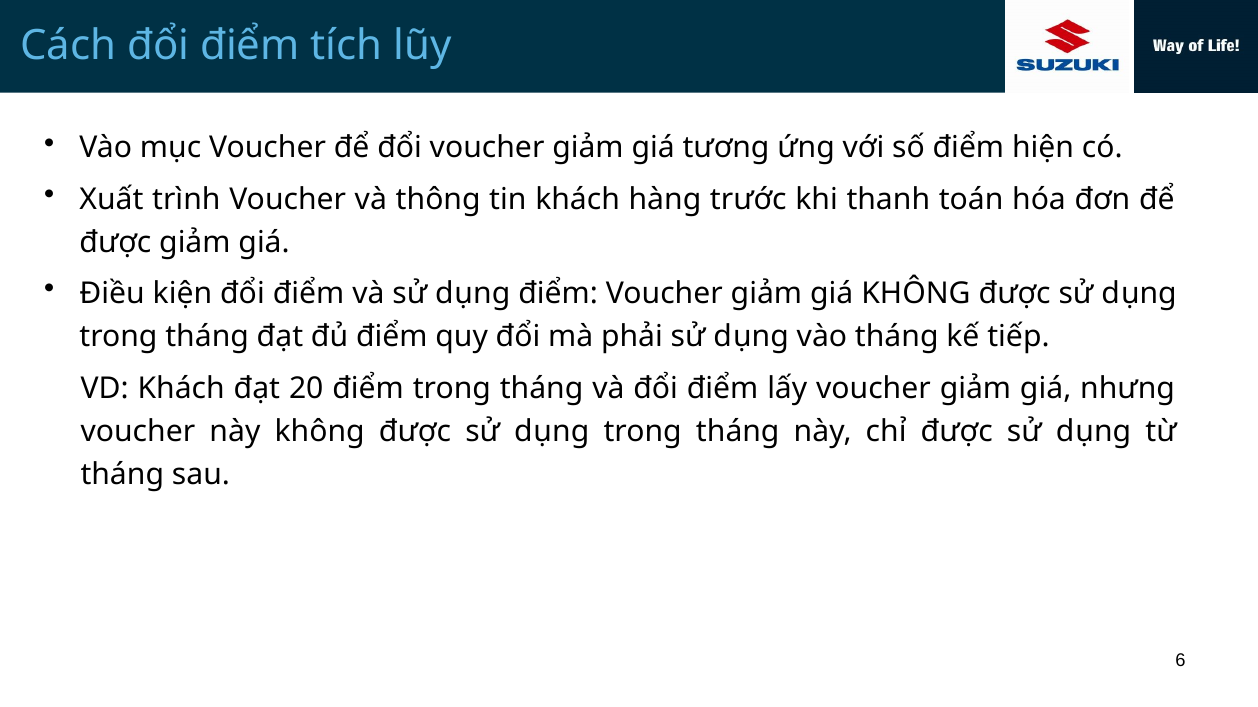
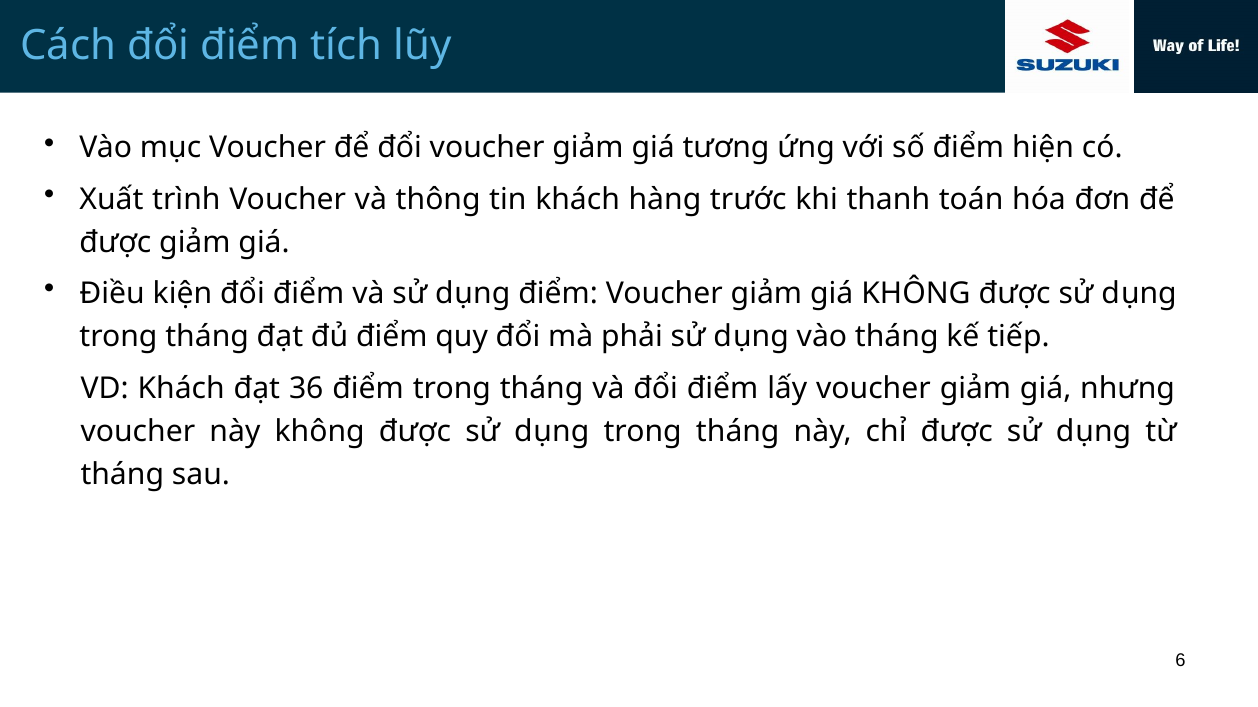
20: 20 -> 36
